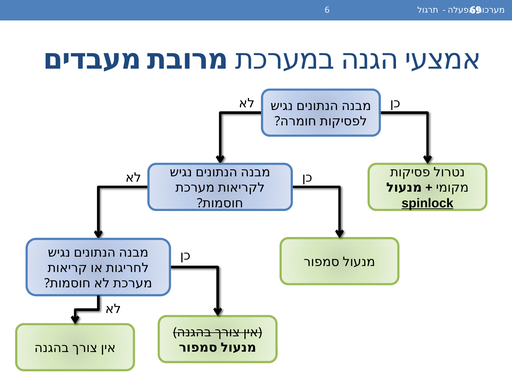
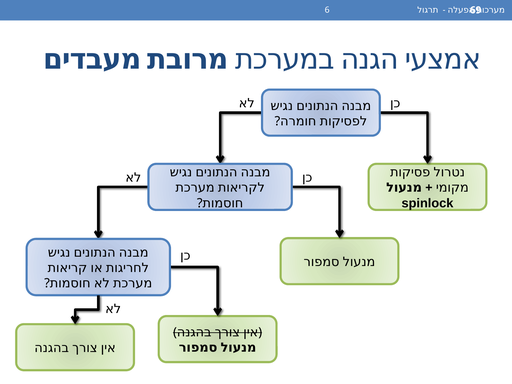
spinlock underline: present -> none
